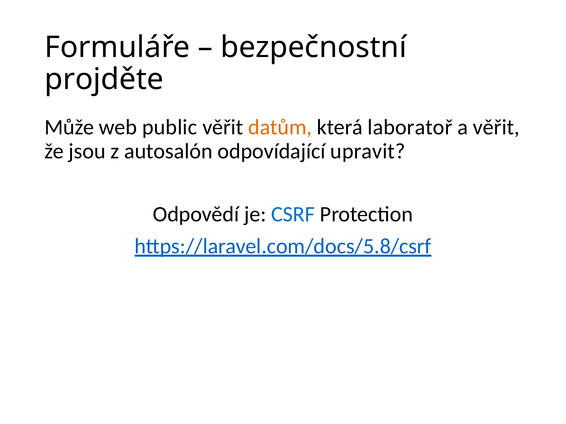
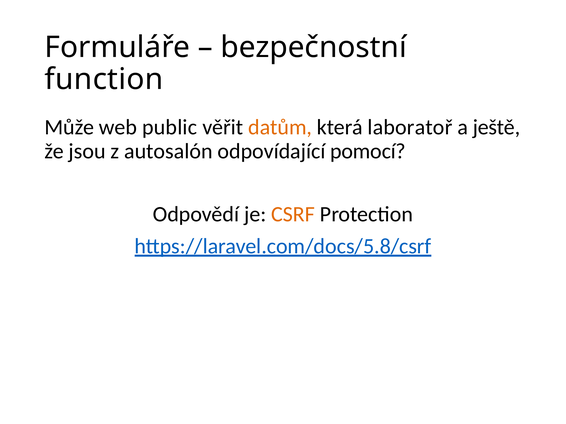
projděte: projděte -> function
a věřit: věřit -> ještě
upravit: upravit -> pomocí
CSRF colour: blue -> orange
